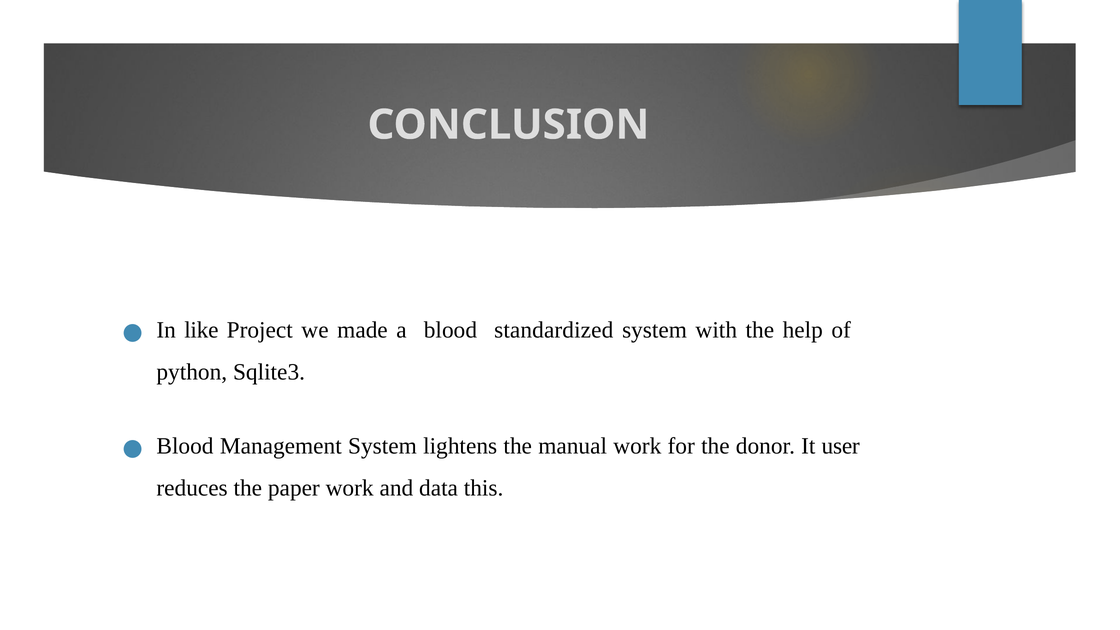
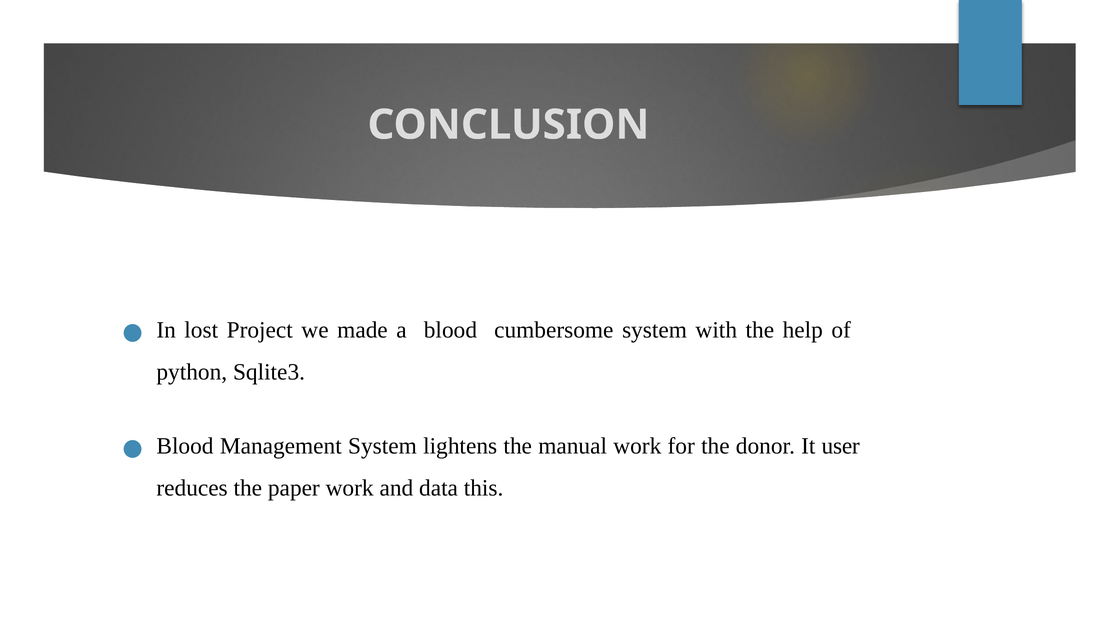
like: like -> lost
standardized: standardized -> cumbersome
